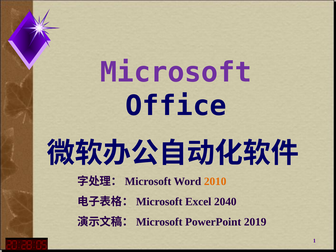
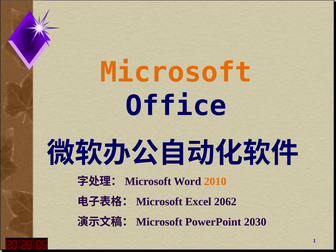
Microsoft colour: purple -> orange
2040: 2040 -> 2062
2019: 2019 -> 2030
